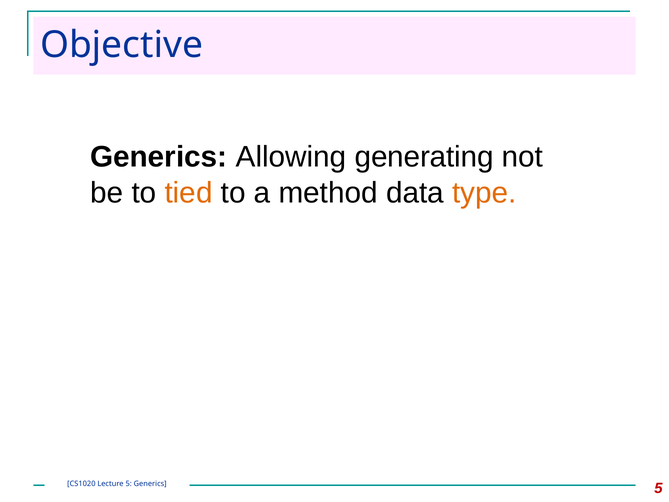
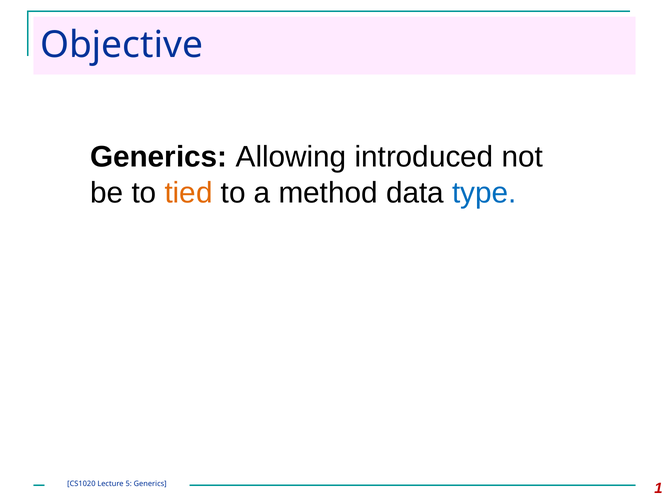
generating: generating -> introduced
type colour: orange -> blue
Generics 5: 5 -> 1
